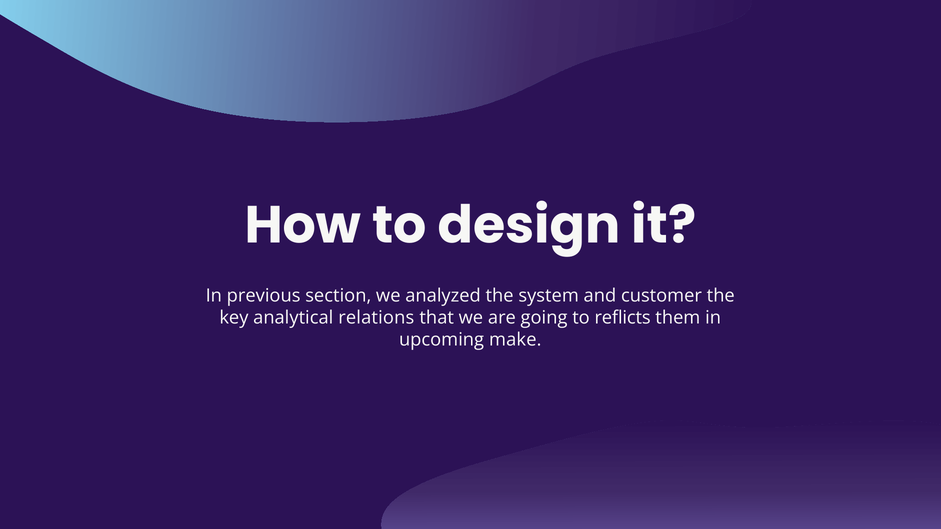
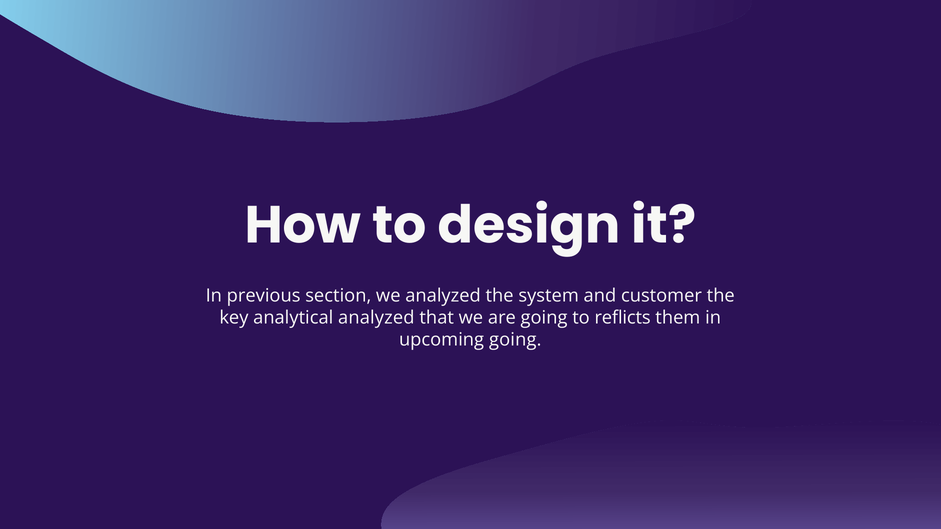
analytical relations: relations -> analyzed
upcoming make: make -> going
